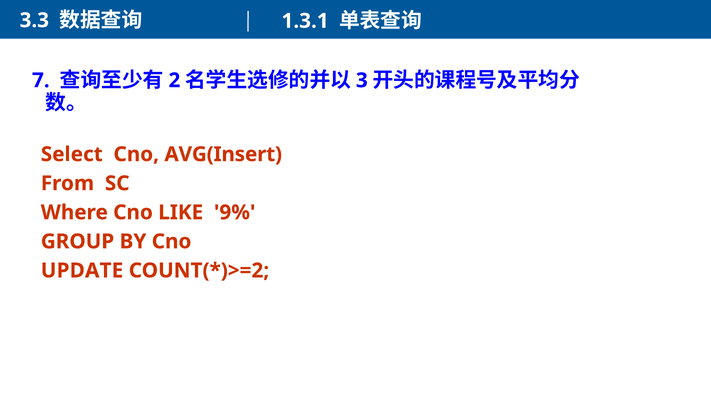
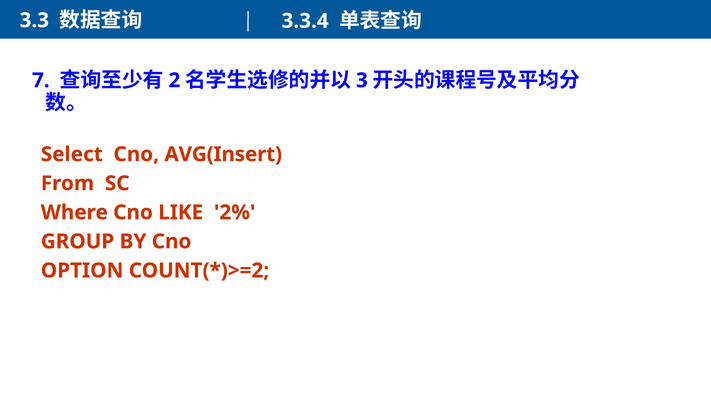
1.3.1: 1.3.1 -> 3.3.4
9%: 9% -> 2%
UPDATE: UPDATE -> OPTION
